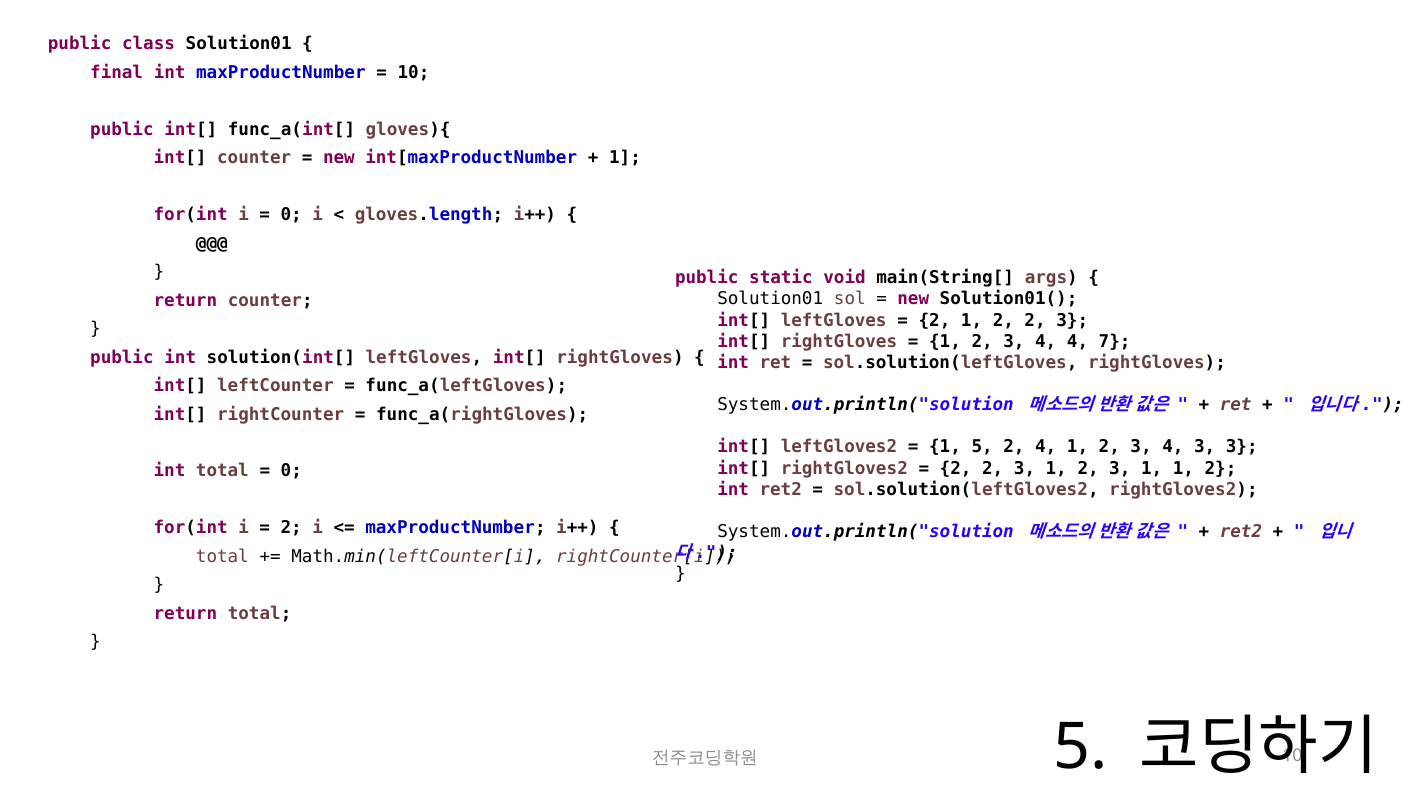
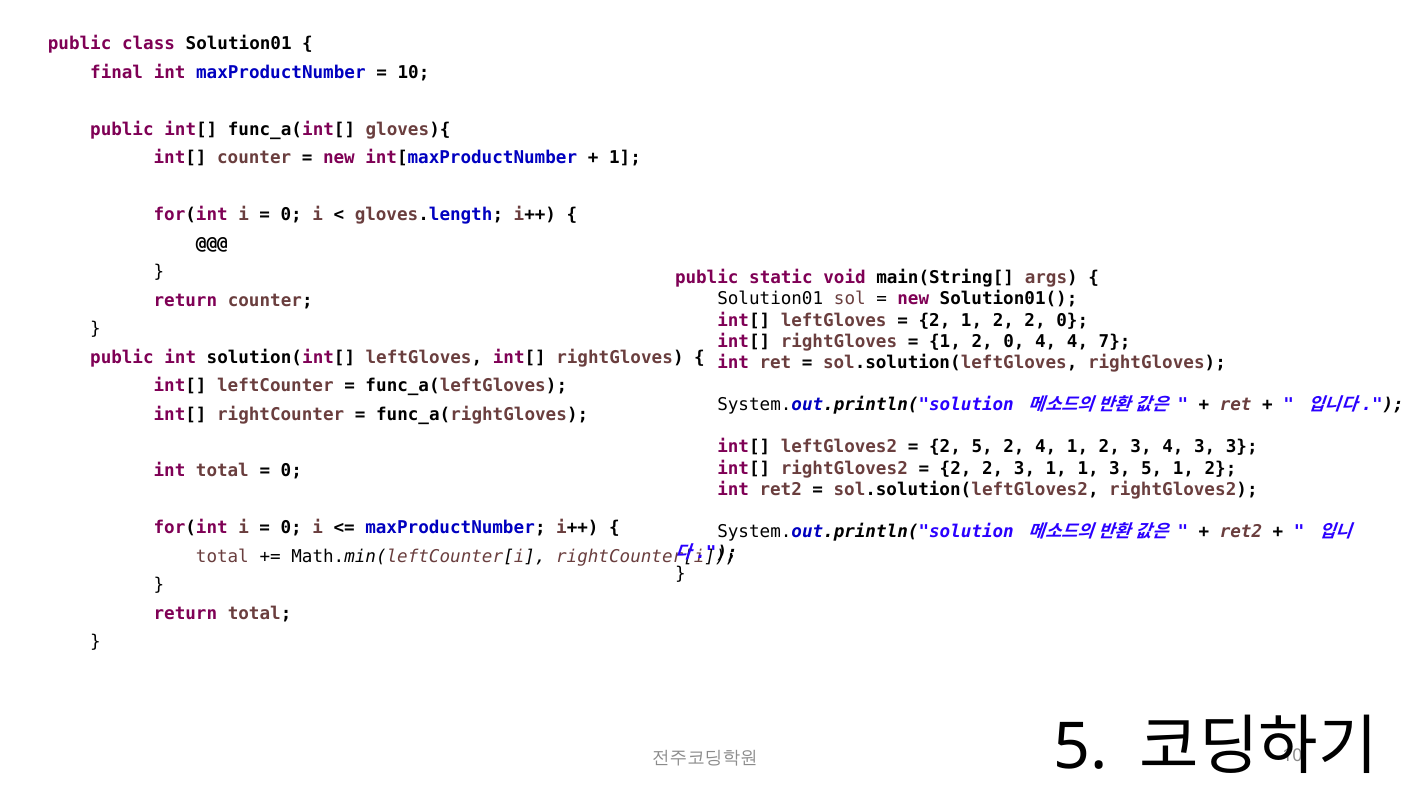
1 2 2 3: 3 -> 0
3 at (1014, 341): 3 -> 0
1 at (945, 447): 1 -> 2
3 1 2: 2 -> 1
1 at (1152, 468): 1 -> 5
2 at (291, 528): 2 -> 0
